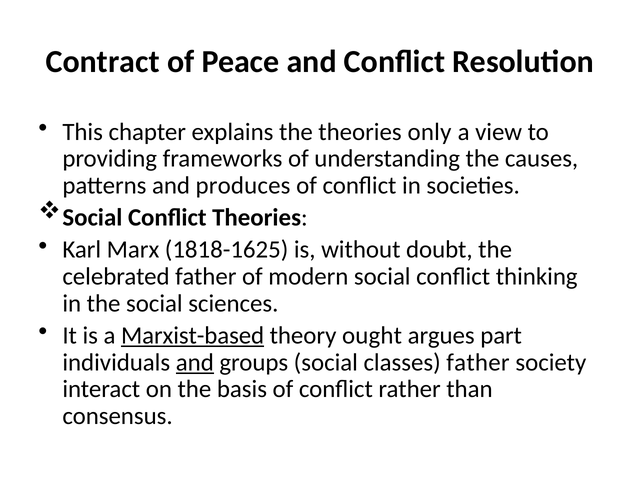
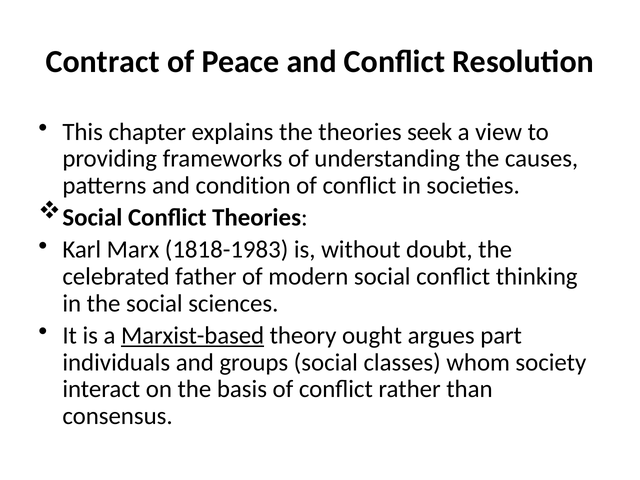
only: only -> seek
produces: produces -> condition
1818-1625: 1818-1625 -> 1818-1983
and at (195, 362) underline: present -> none
classes father: father -> whom
